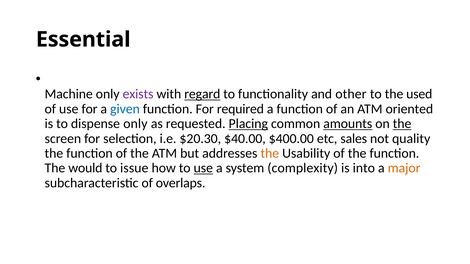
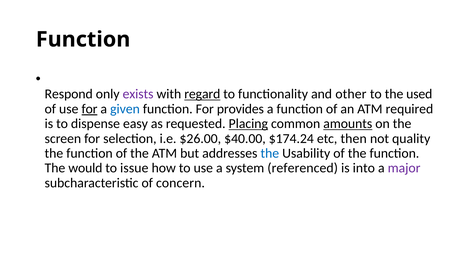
Essential at (83, 39): Essential -> Function
Machine: Machine -> Respond
for at (90, 109) underline: none -> present
required: required -> provides
oriented: oriented -> required
dispense only: only -> easy
the at (402, 124) underline: present -> none
$20.30: $20.30 -> $26.00
$400.00: $400.00 -> $174.24
sales: sales -> then
the at (270, 154) colour: orange -> blue
use at (203, 168) underline: present -> none
complexity: complexity -> referenced
major colour: orange -> purple
overlaps: overlaps -> concern
